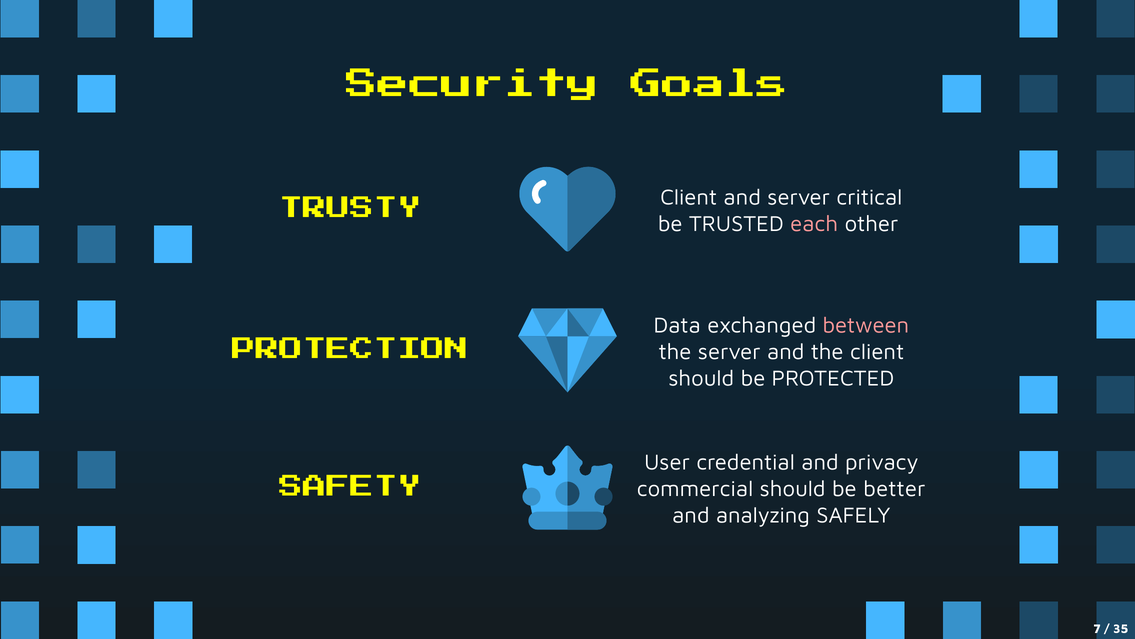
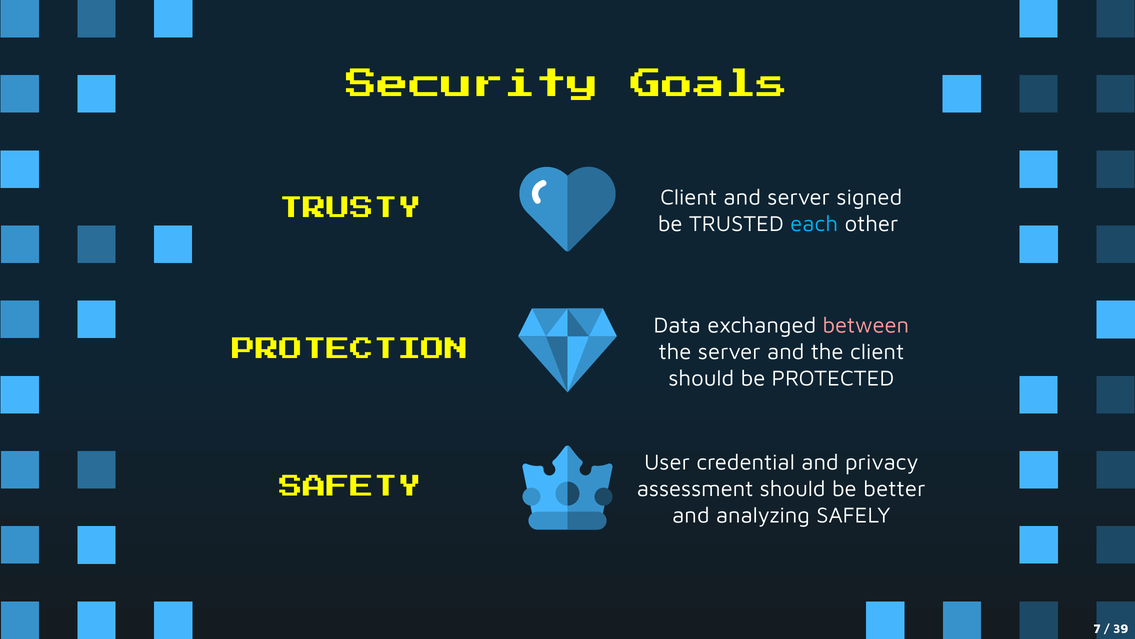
critical: critical -> signed
each colour: pink -> light blue
commercial: commercial -> assessment
35: 35 -> 39
